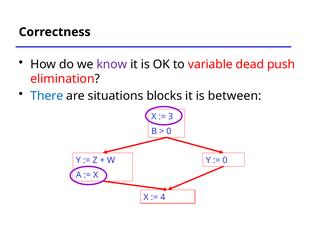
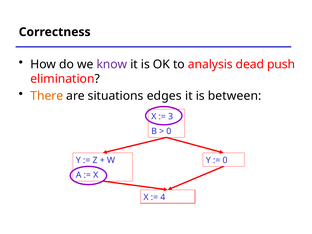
variable: variable -> analysis
There colour: blue -> orange
blocks: blocks -> edges
